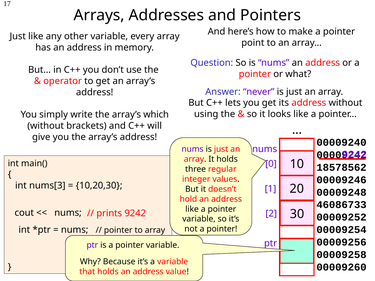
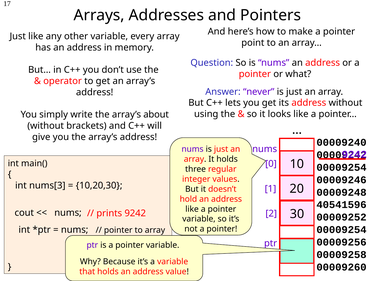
which: which -> about
18578562 at (342, 167): 18578562 -> 00009254
46086733: 46086733 -> 40541596
